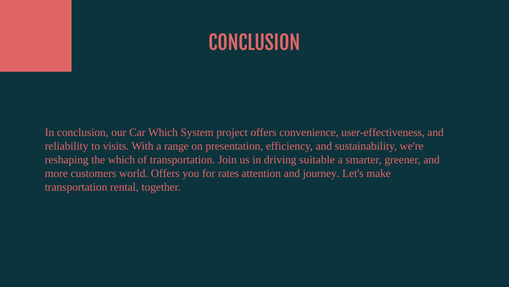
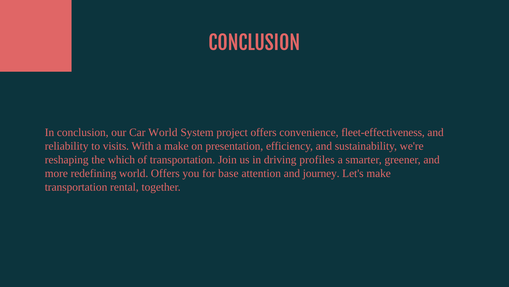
Car Which: Which -> World
user-effectiveness: user-effectiveness -> fleet-effectiveness
a range: range -> make
suitable: suitable -> profiles
customers: customers -> redefining
rates: rates -> base
